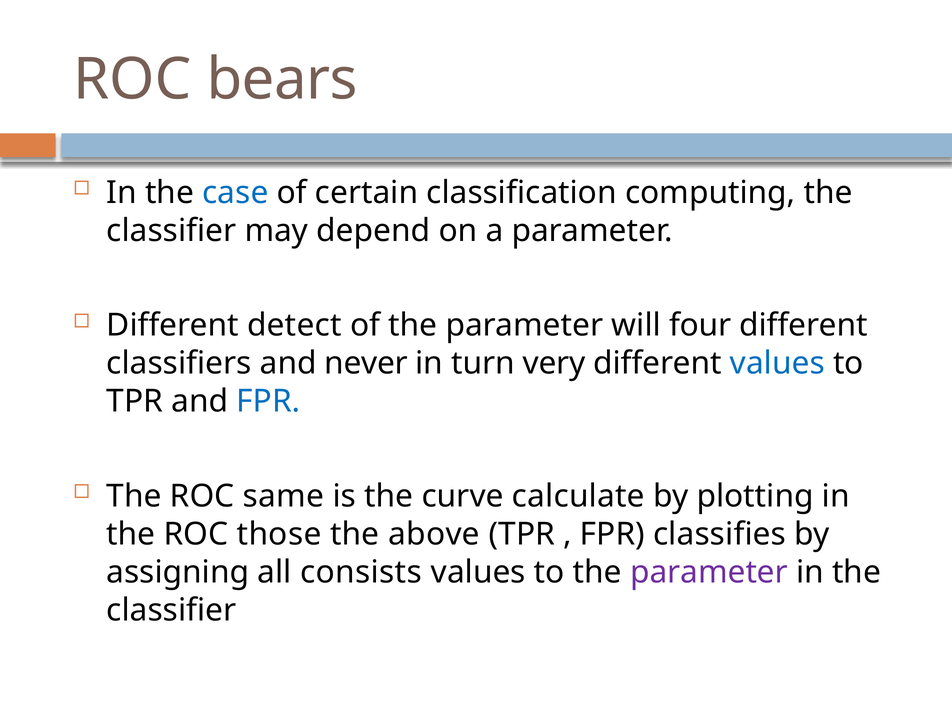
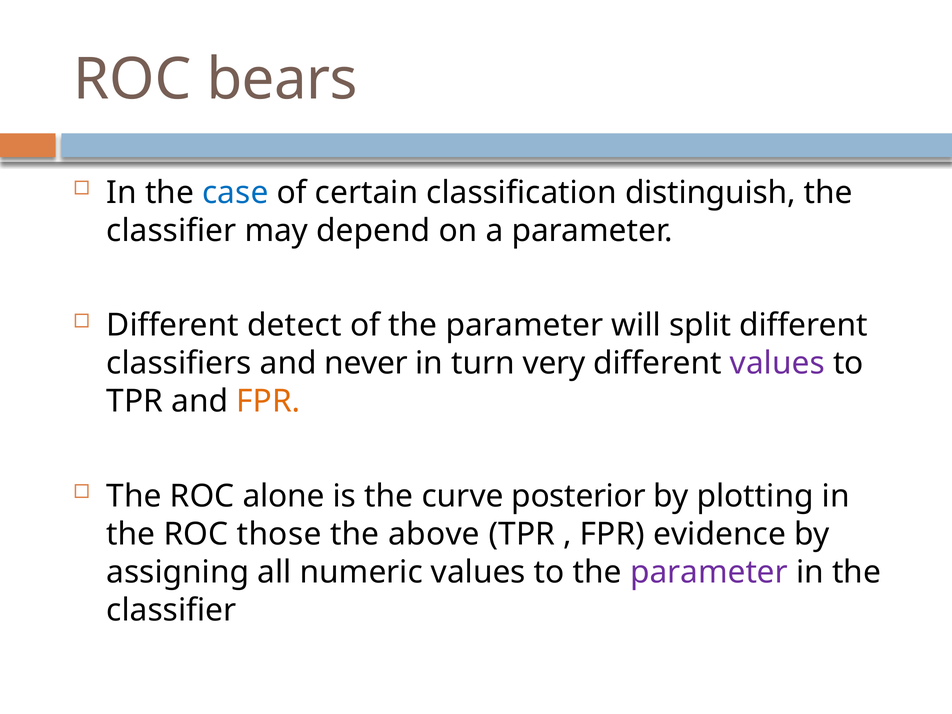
computing: computing -> distinguish
four: four -> split
values at (777, 363) colour: blue -> purple
FPR at (268, 401) colour: blue -> orange
same: same -> alone
calculate: calculate -> posterior
classifies: classifies -> evidence
consists: consists -> numeric
